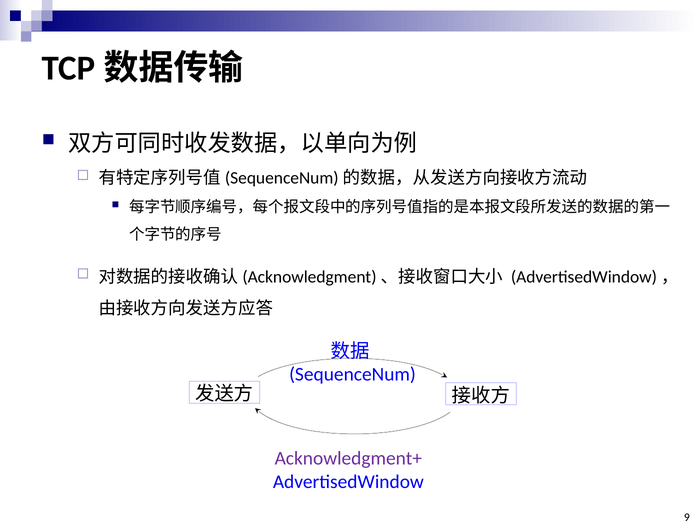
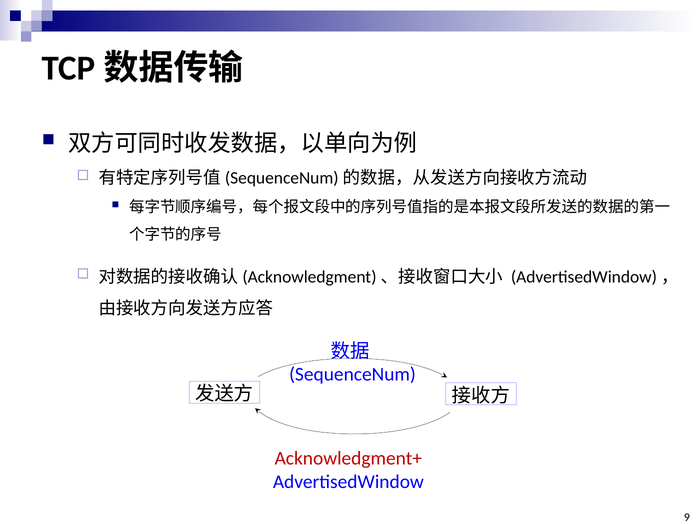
Acknowledgment+ colour: purple -> red
